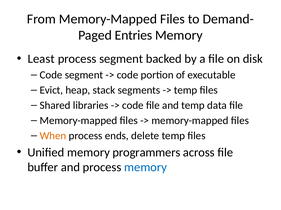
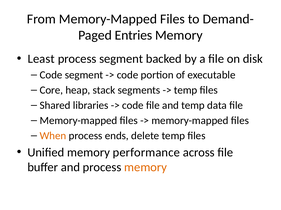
Evict: Evict -> Core
programmers: programmers -> performance
memory at (146, 168) colour: blue -> orange
